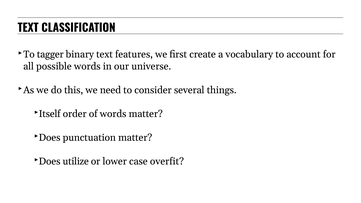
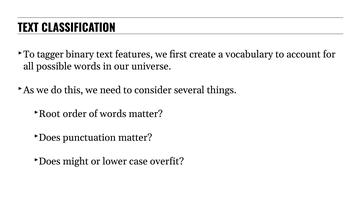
Itself: Itself -> Root
utilize: utilize -> might
